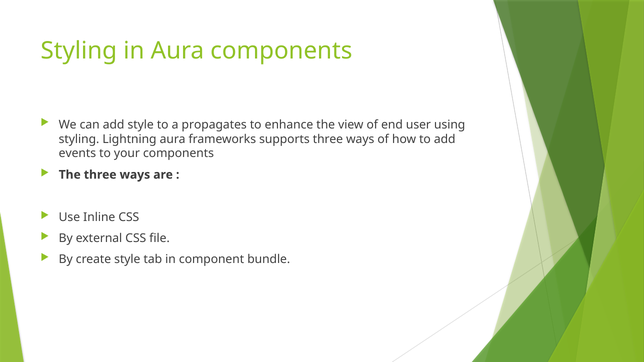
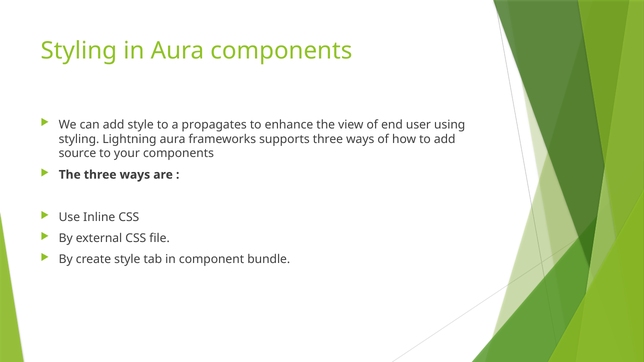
events: events -> source
